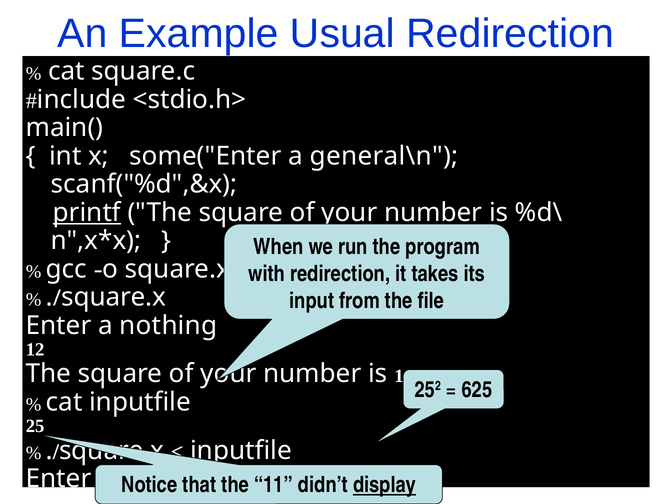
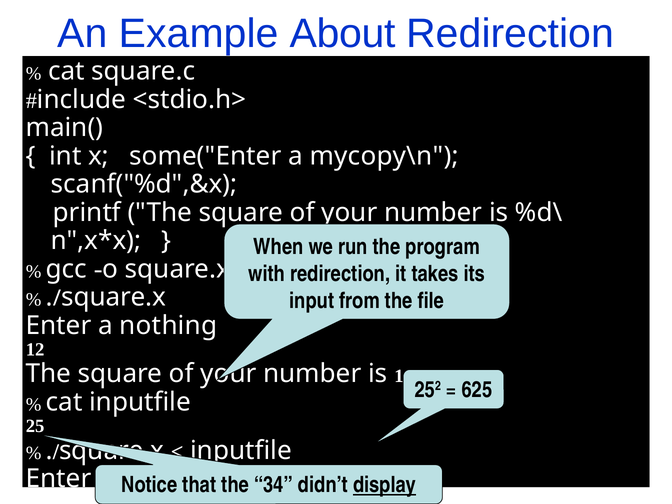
Usual: Usual -> About
general\n: general\n -> mycopy\n
printf underline: present -> none
11: 11 -> 34
